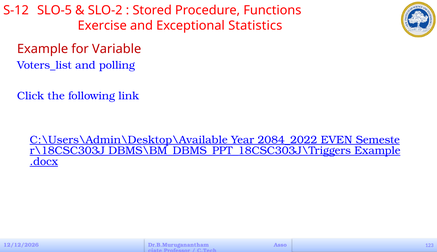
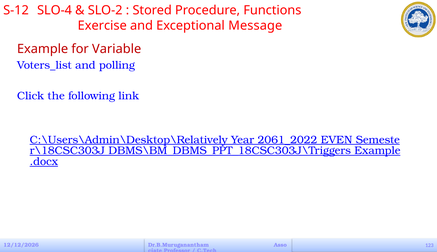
SLO-5: SLO-5 -> SLO-4
Statistics: Statistics -> Message
C:\Users\Admin\Desktop\Available: C:\Users\Admin\Desktop\Available -> C:\Users\Admin\Desktop\Relatively
2084_2022: 2084_2022 -> 2061_2022
